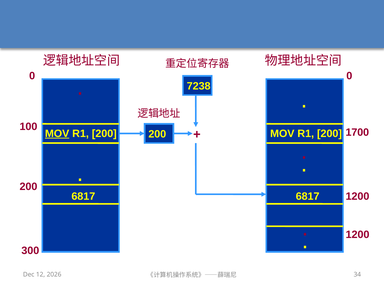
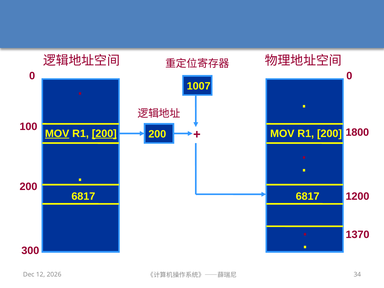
7238: 7238 -> 1007
1700: 1700 -> 1800
200 at (104, 134) underline: none -> present
1200 at (358, 235): 1200 -> 1370
